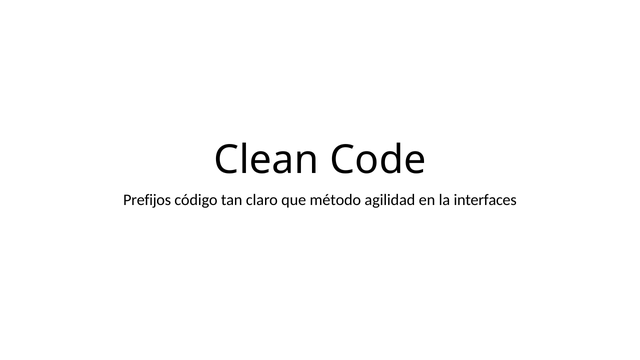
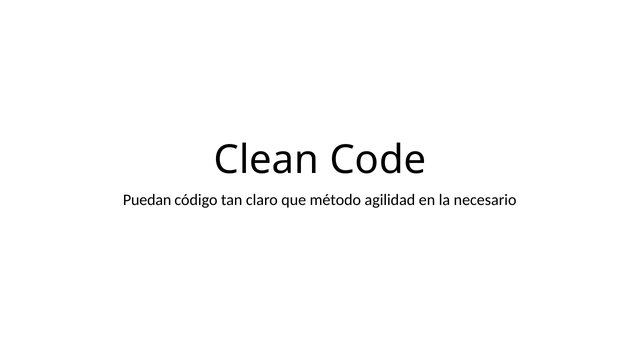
Prefijos: Prefijos -> Puedan
interfaces: interfaces -> necesario
